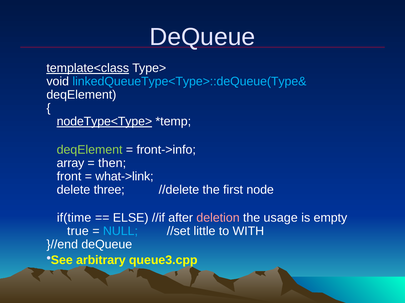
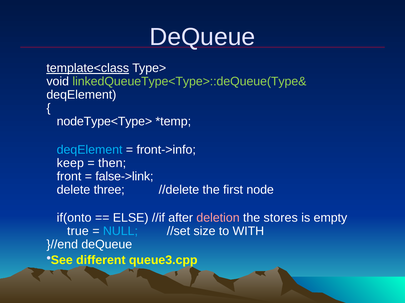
linkedQueueType<Type>::deQueue(Type& colour: light blue -> light green
nodeType<Type> underline: present -> none
deqElement at (90, 150) colour: light green -> light blue
array: array -> keep
what->link: what->link -> false->link
if(time: if(time -> if(onto
usage: usage -> stores
little: little -> size
arbitrary: arbitrary -> different
